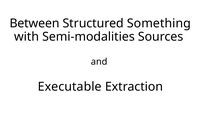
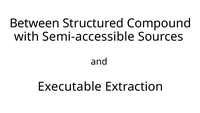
Something: Something -> Compound
Semi-modalities: Semi-modalities -> Semi-accessible
